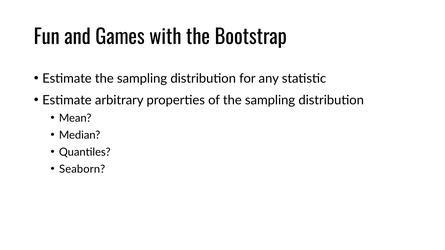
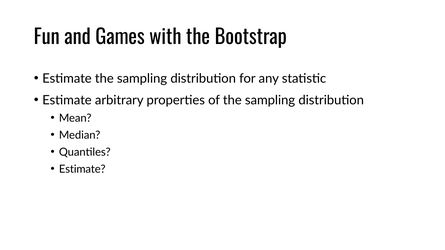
Seaborn at (82, 169): Seaborn -> Estimate
